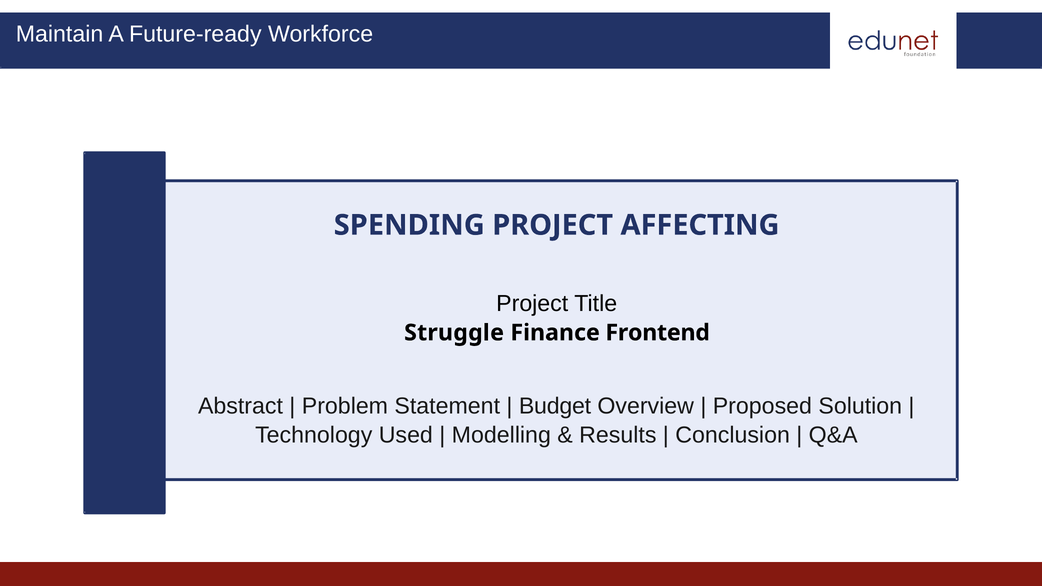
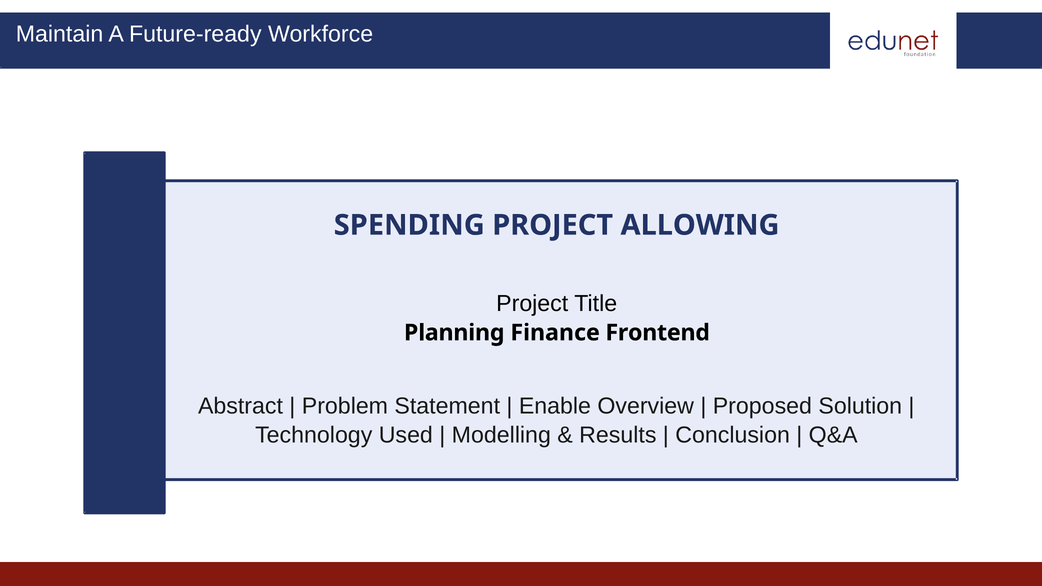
AFFECTING: AFFECTING -> ALLOWING
Struggle: Struggle -> Planning
Budget: Budget -> Enable
